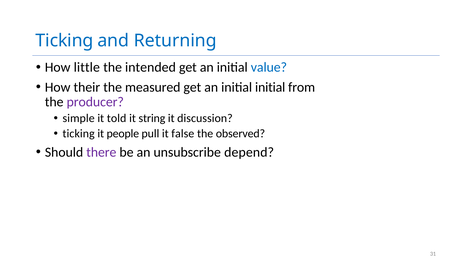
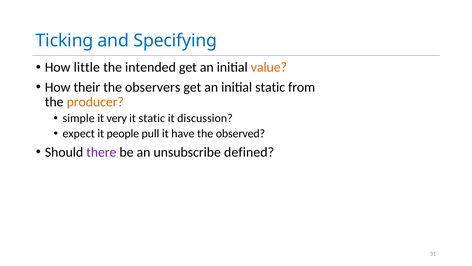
Returning: Returning -> Specifying
value colour: blue -> orange
measured: measured -> observers
initial initial: initial -> static
producer colour: purple -> orange
told: told -> very
it string: string -> static
ticking at (79, 133): ticking -> expect
false: false -> have
depend: depend -> defined
